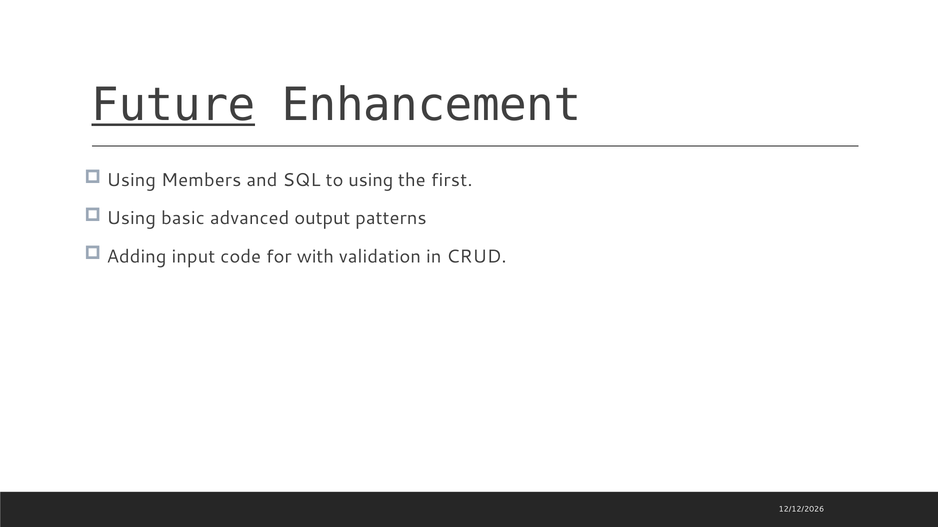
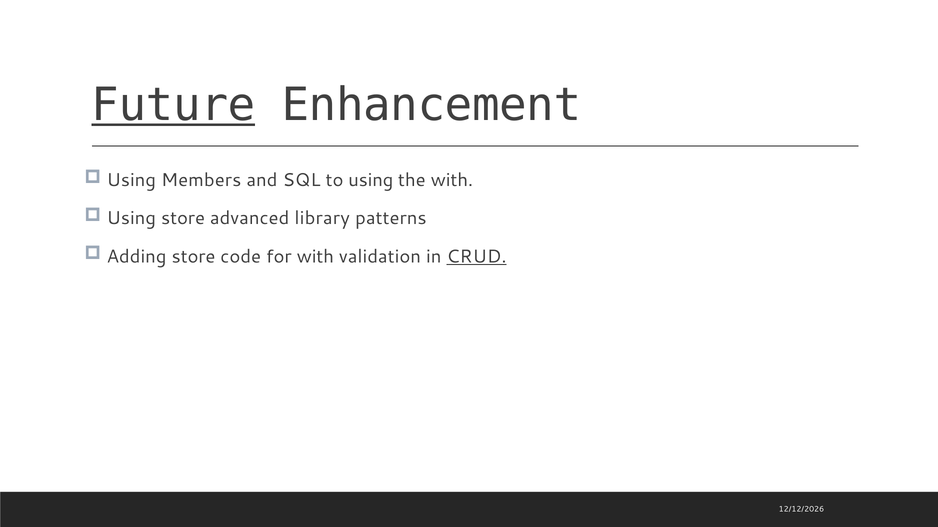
the first: first -> with
Using basic: basic -> store
output: output -> library
Adding input: input -> store
CRUD underline: none -> present
